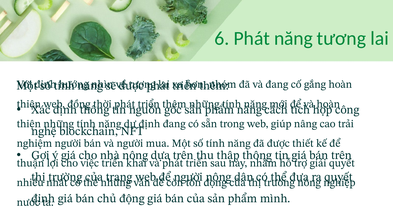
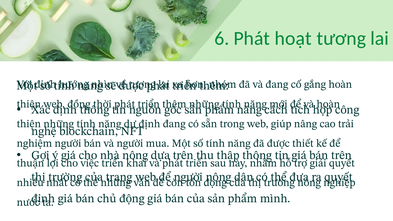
Phát năng: năng -> hoạt
